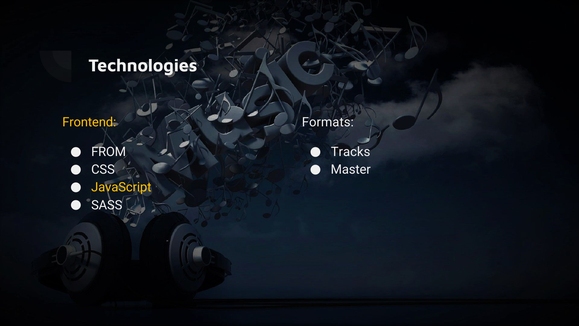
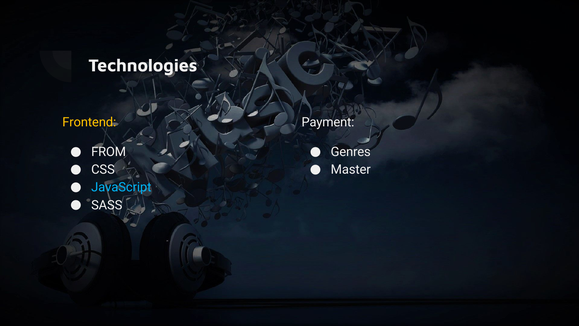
Formats: Formats -> Payment
Tracks: Tracks -> Genres
JavaScript colour: yellow -> light blue
